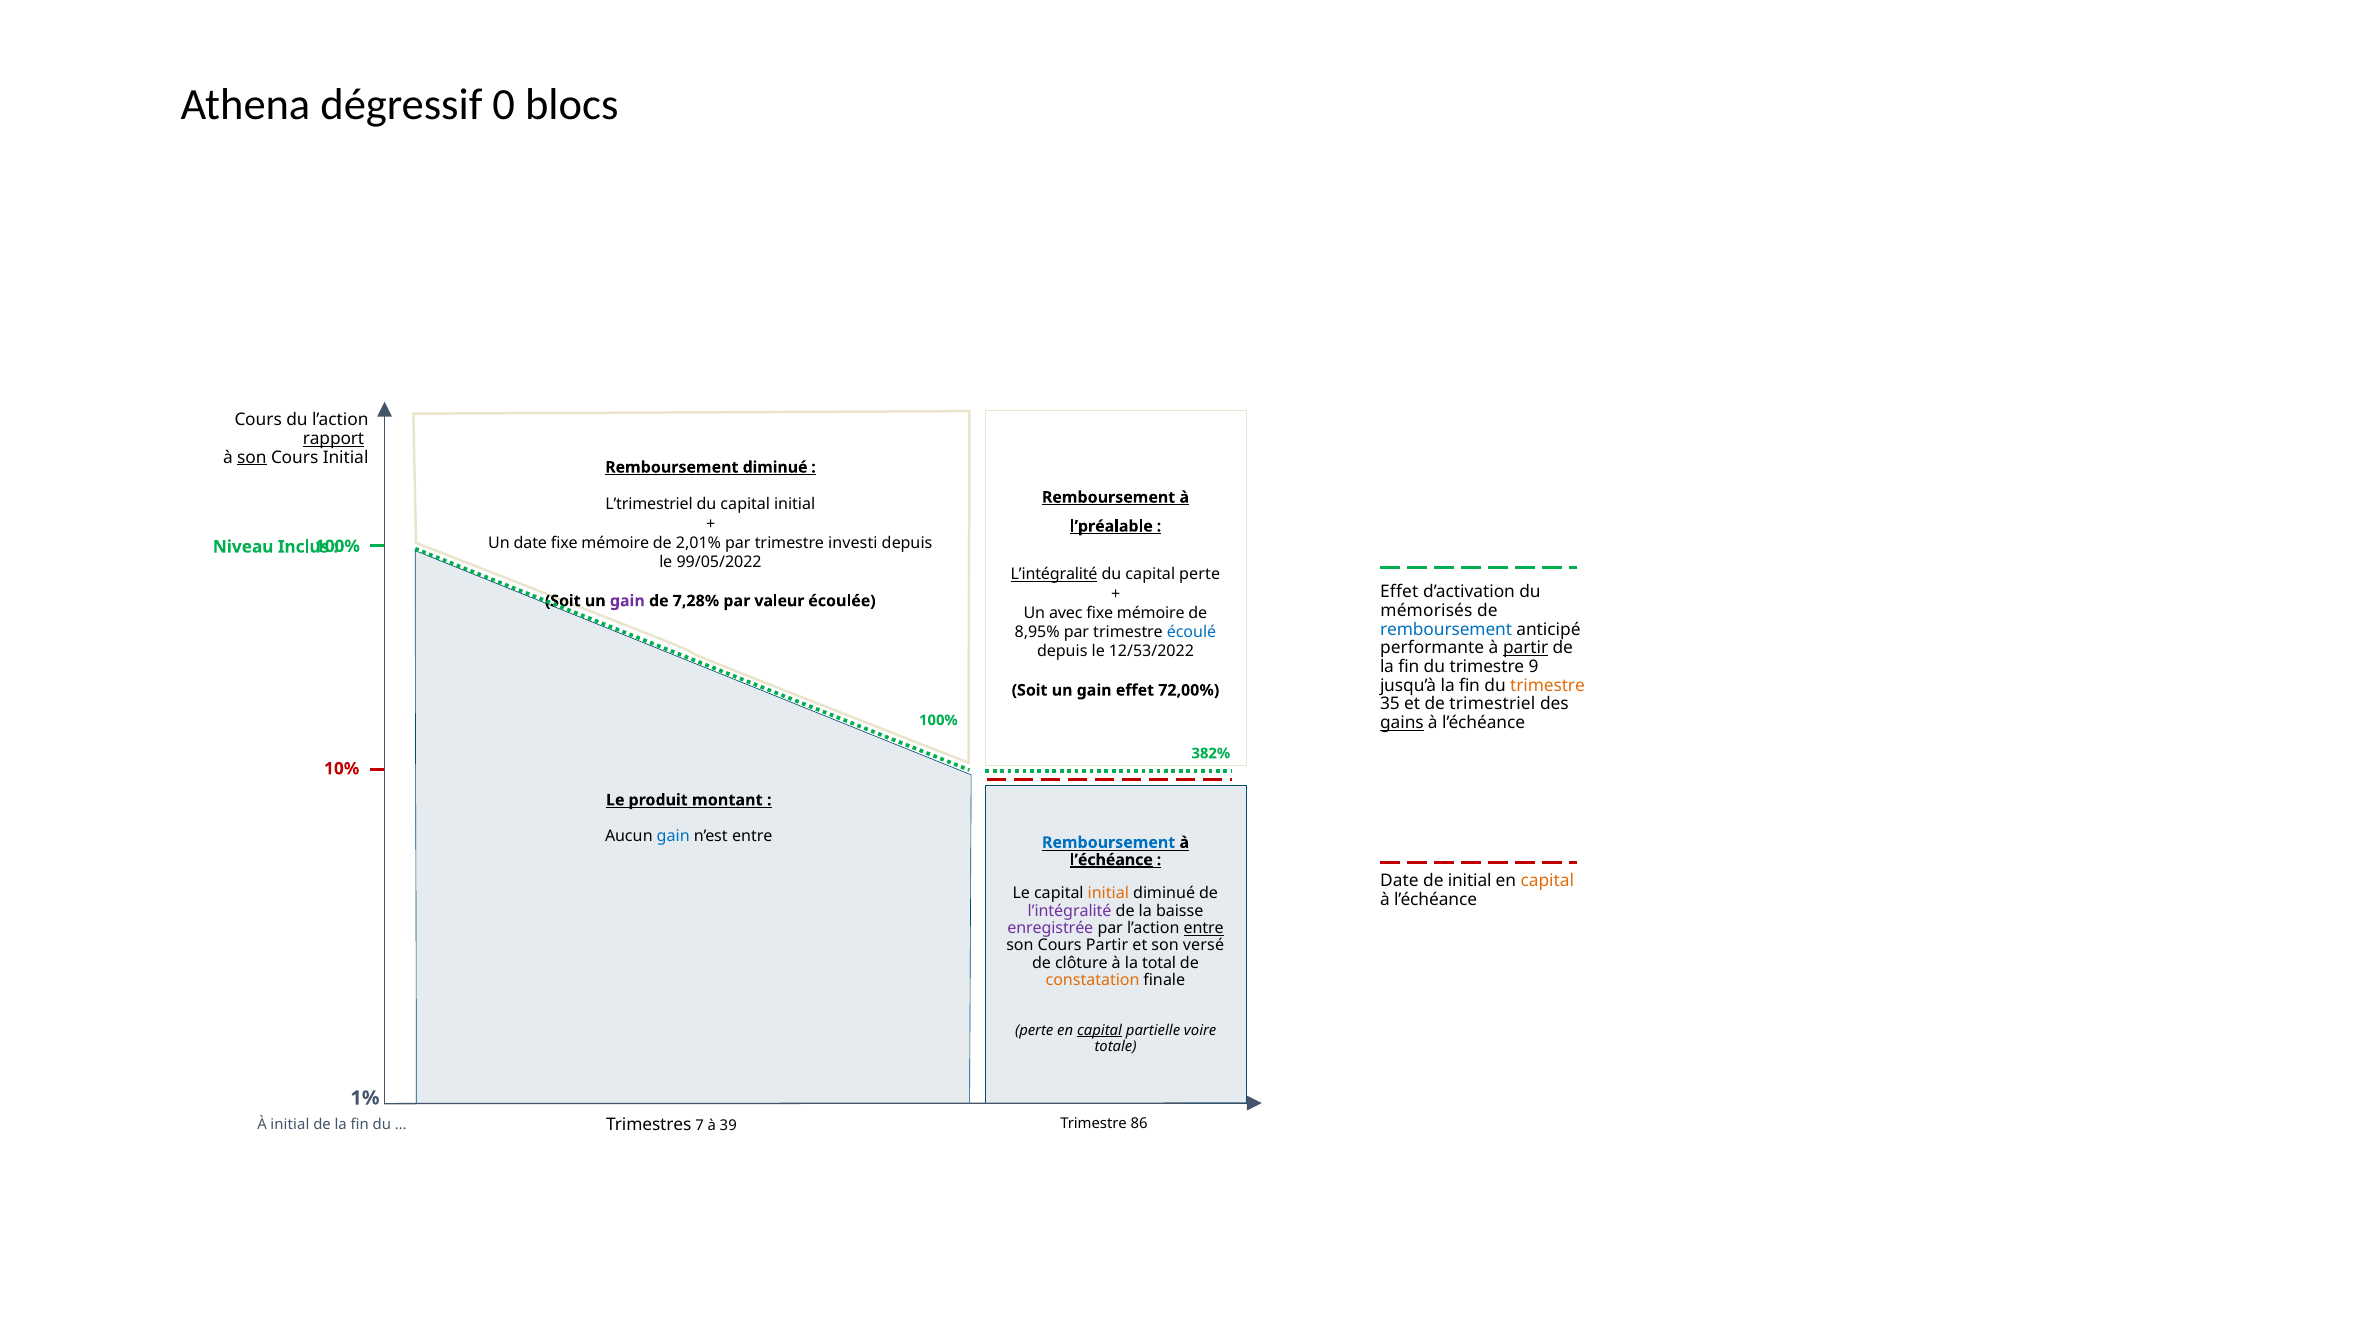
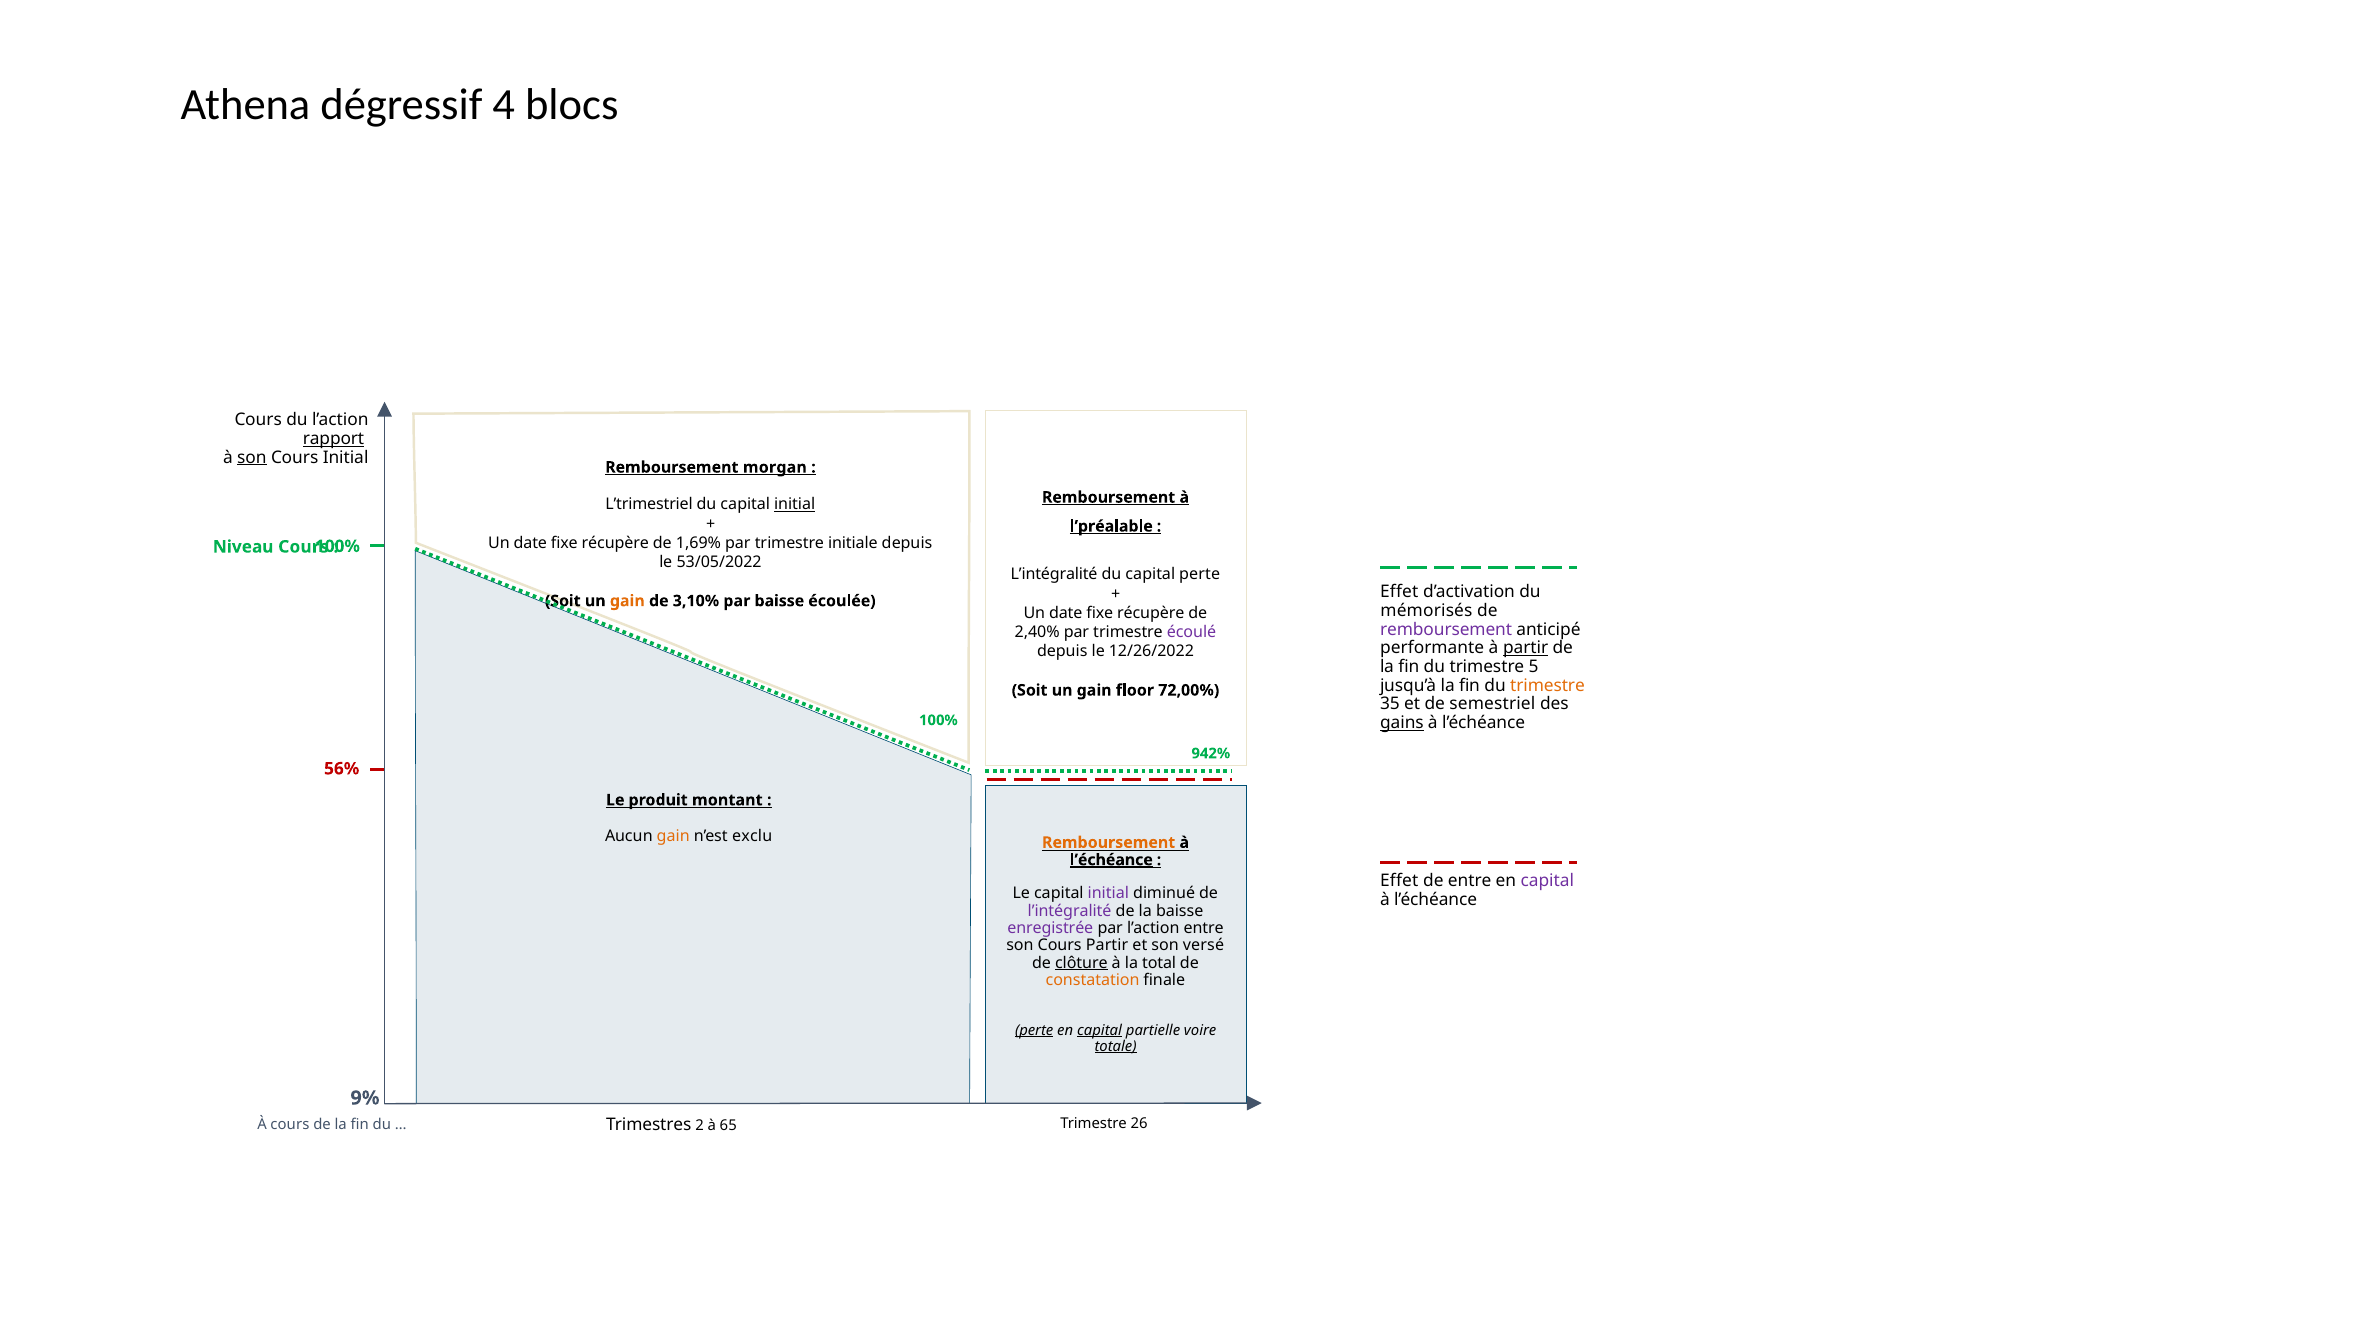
0: 0 -> 4
Remboursement diminué: diminué -> morgan
initial at (795, 504) underline: none -> present
mémoire at (615, 543): mémoire -> récupère
2,01%: 2,01% -> 1,69%
investi: investi -> initiale
Niveau Inclus: Inclus -> Cours
99/05/2022: 99/05/2022 -> 53/05/2022
L’intégralité at (1054, 575) underline: present -> none
gain at (627, 601) colour: purple -> orange
7,28%: 7,28% -> 3,10%
par valeur: valeur -> baisse
avec at (1066, 613): avec -> date
mémoire at (1151, 613): mémoire -> récupère
remboursement at (1446, 629) colour: blue -> purple
8,95%: 8,95% -> 2,40%
écoulé colour: blue -> purple
12/53/2022: 12/53/2022 -> 12/26/2022
9: 9 -> 5
gain effet: effet -> floor
trimestriel: trimestriel -> semestriel
382%: 382% -> 942%
10%: 10% -> 56%
gain at (673, 836) colour: blue -> orange
n’est entre: entre -> exclu
Remboursement at (1109, 843) colour: blue -> orange
Date at (1399, 881): Date -> Effet
de initial: initial -> entre
capital at (1547, 881) colour: orange -> purple
initial at (1108, 893) colour: orange -> purple
entre at (1204, 928) underline: present -> none
clôture underline: none -> present
perte at (1034, 1030) underline: none -> present
totale underline: none -> present
1%: 1% -> 9%
7: 7 -> 2
39: 39 -> 65
86: 86 -> 26
À initial: initial -> cours
